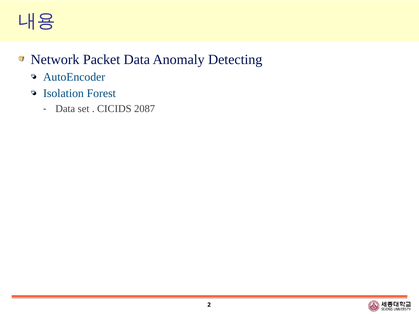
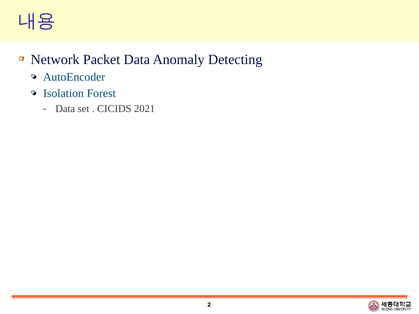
2087: 2087 -> 2021
